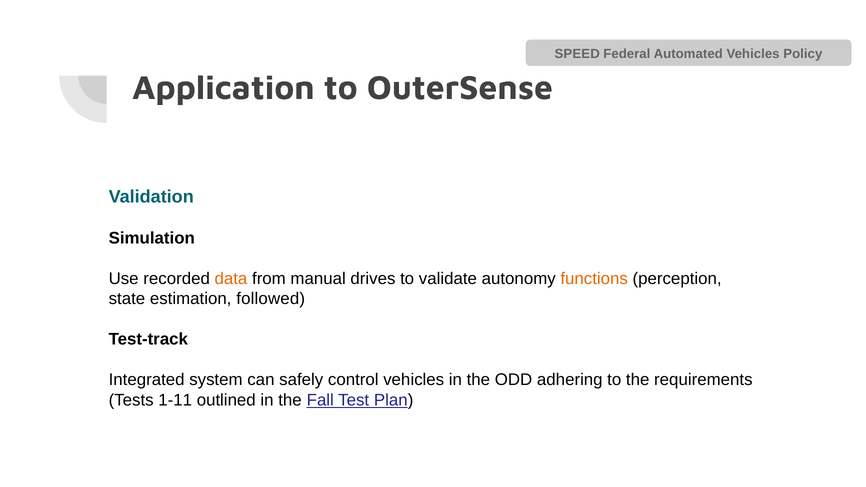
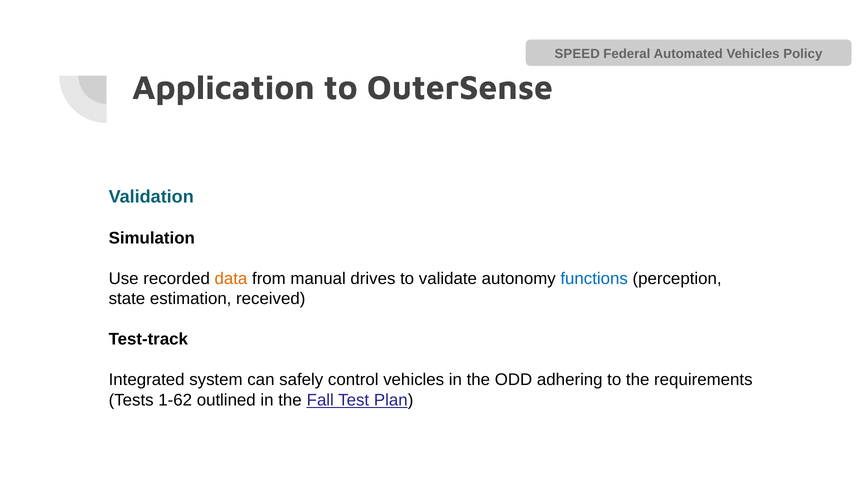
functions colour: orange -> blue
followed: followed -> received
1-11: 1-11 -> 1-62
